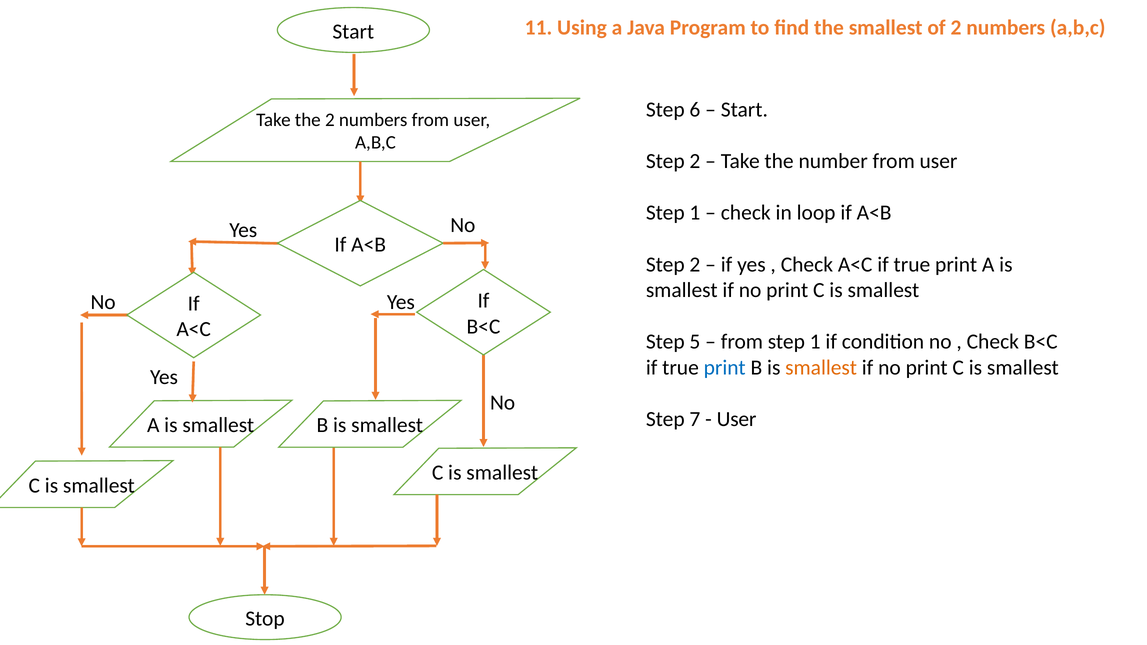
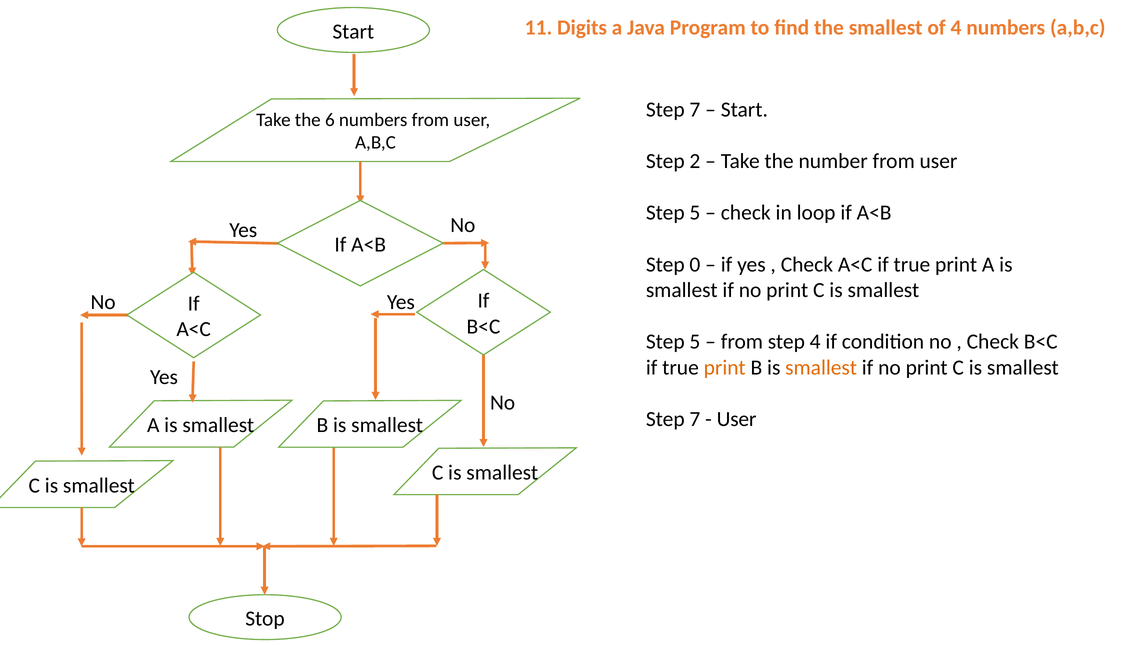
Using: Using -> Digits
of 2: 2 -> 4
6 at (695, 110): 6 -> 7
the 2: 2 -> 6
1 at (695, 213): 1 -> 5
2 at (695, 265): 2 -> 0
from step 1: 1 -> 4
print at (725, 368) colour: blue -> orange
